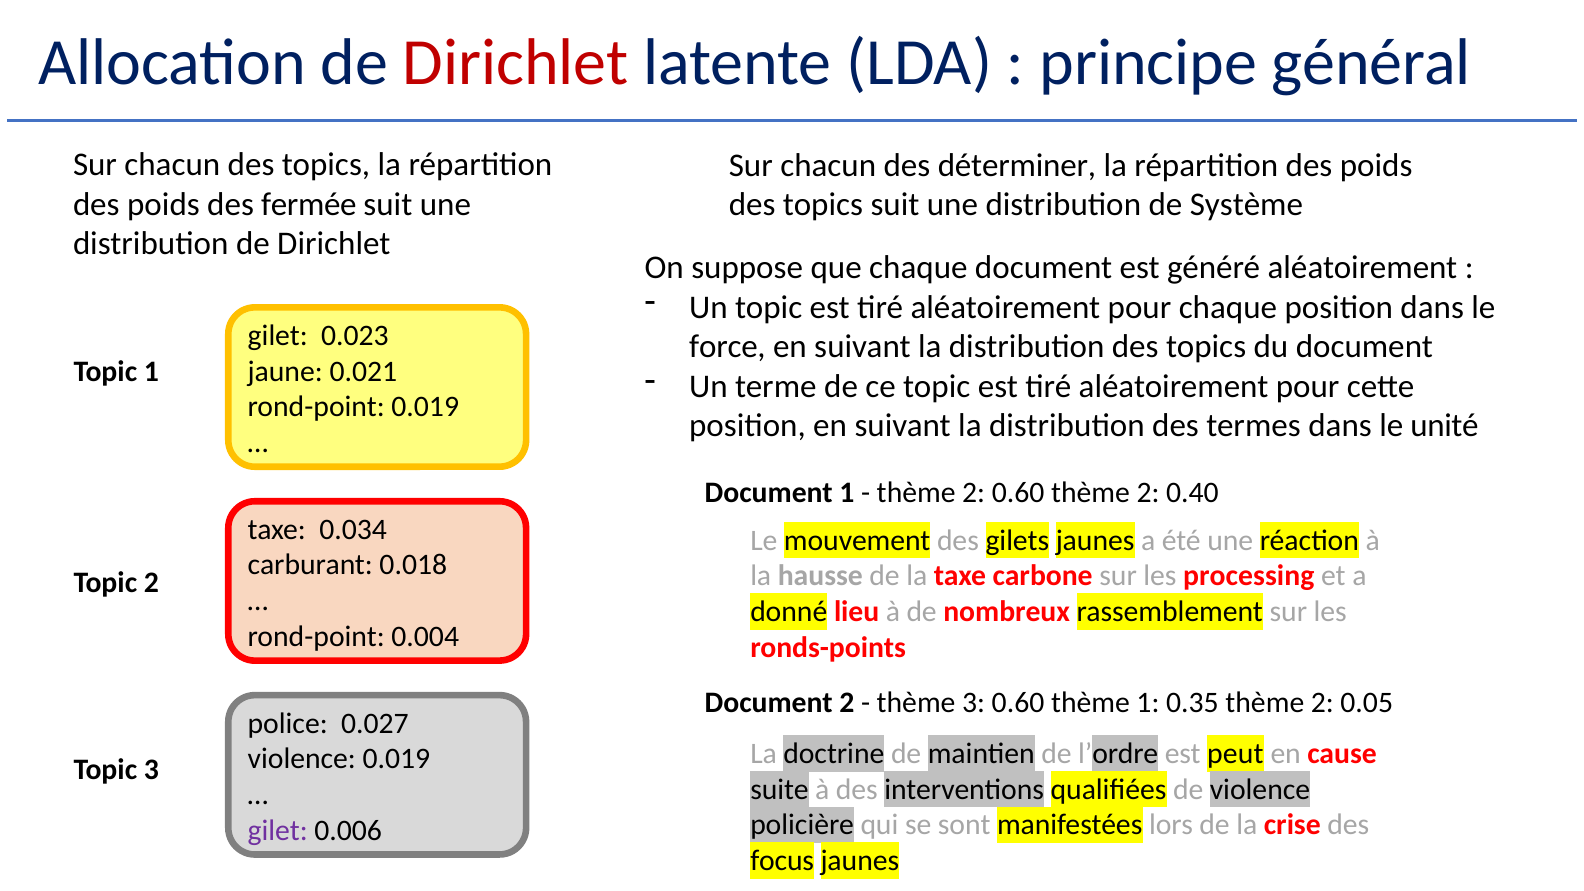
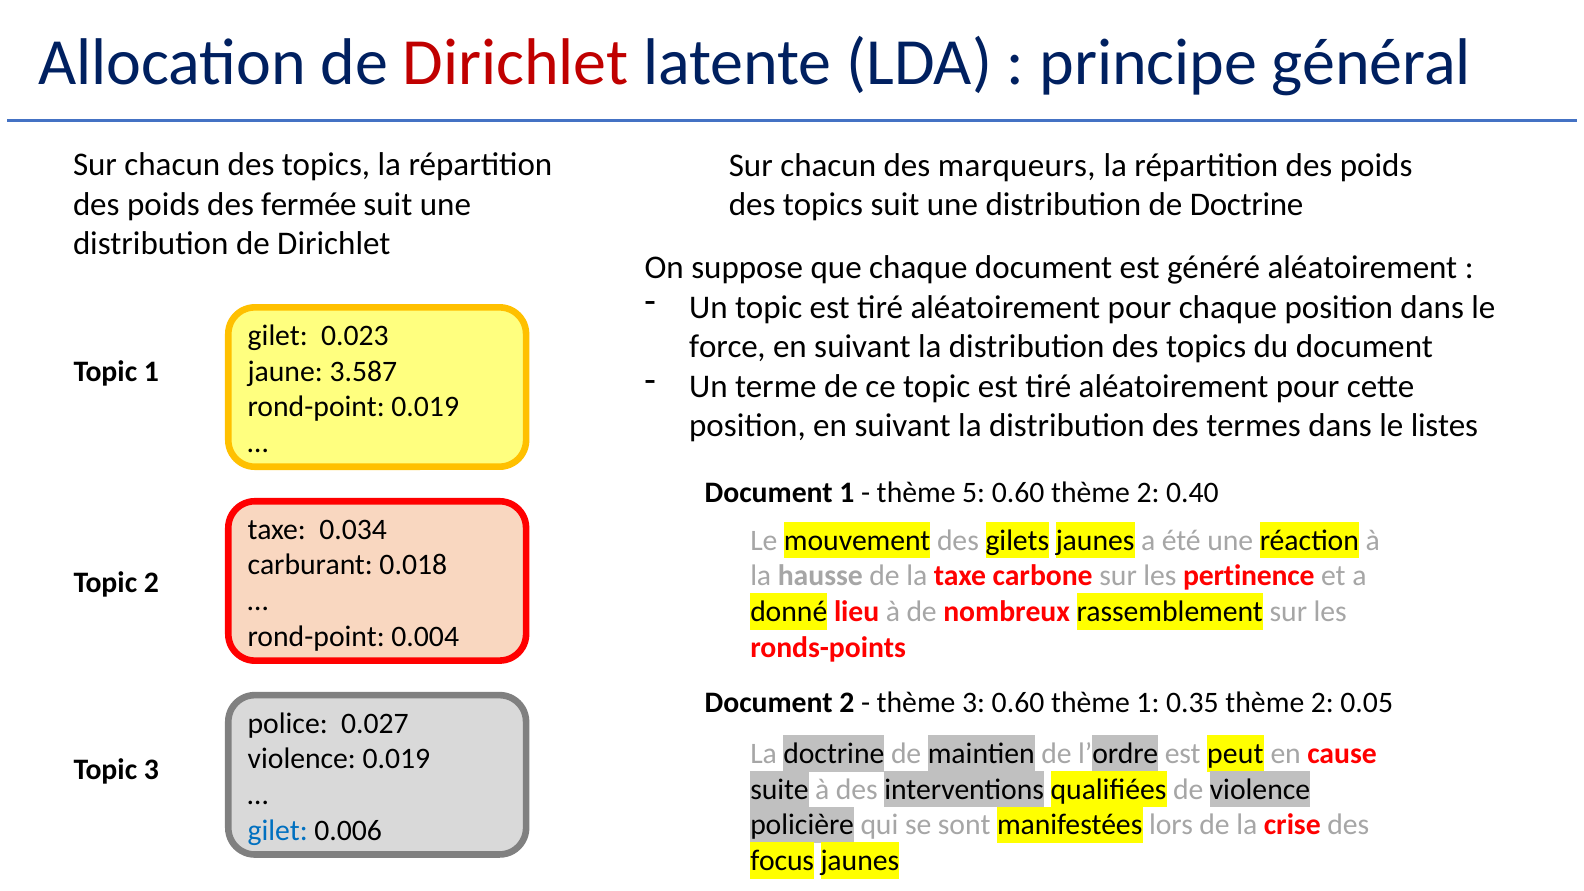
déterminer: déterminer -> marqueurs
de Système: Système -> Doctrine
0.021: 0.021 -> 3.587
unité: unité -> listes
2 at (974, 492): 2 -> 5
processing: processing -> pertinence
gilet at (278, 830) colour: purple -> blue
